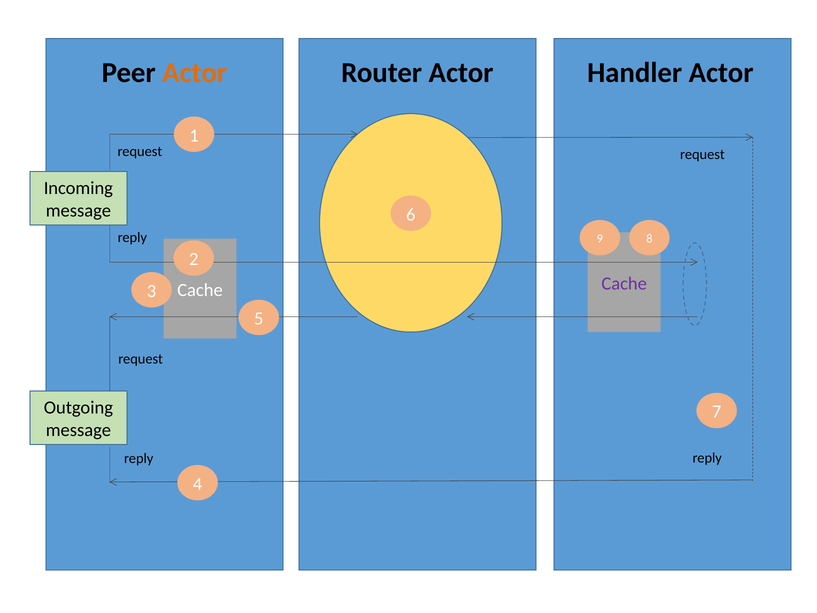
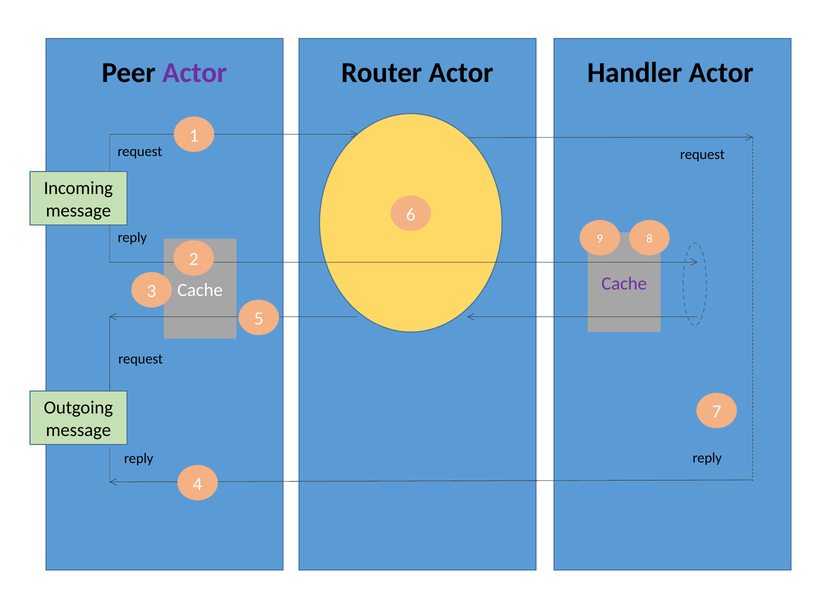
Actor at (195, 73) colour: orange -> purple
